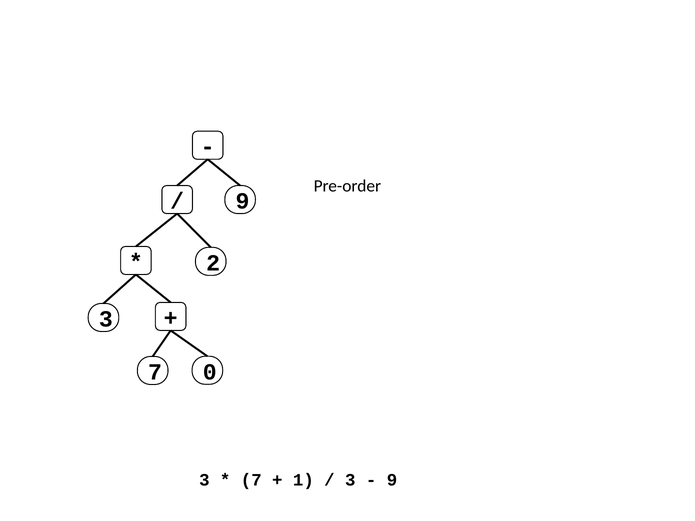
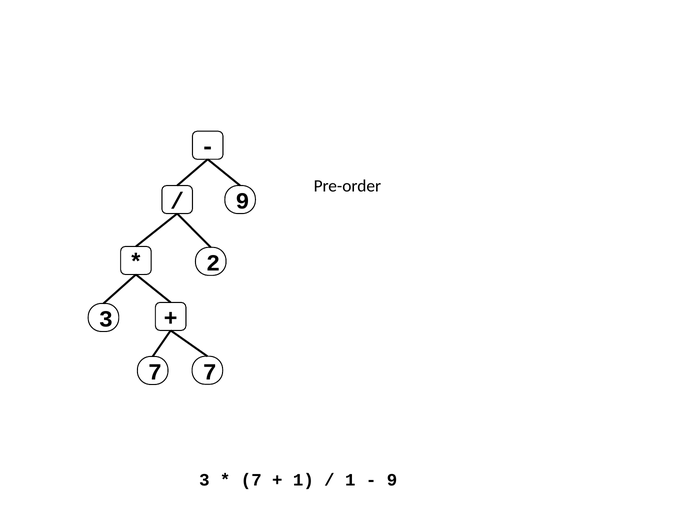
7 0: 0 -> 7
3 at (350, 480): 3 -> 1
